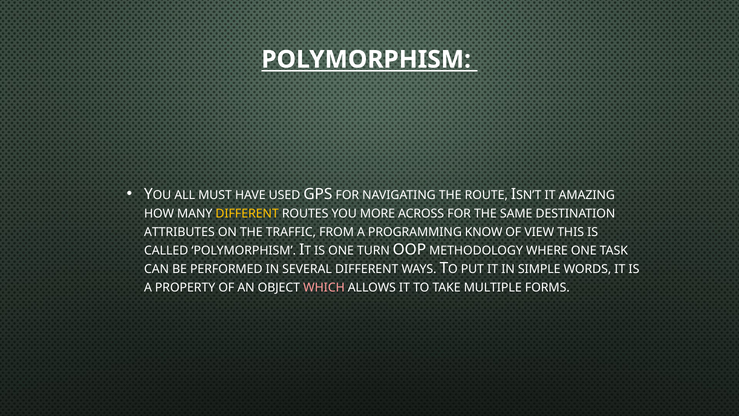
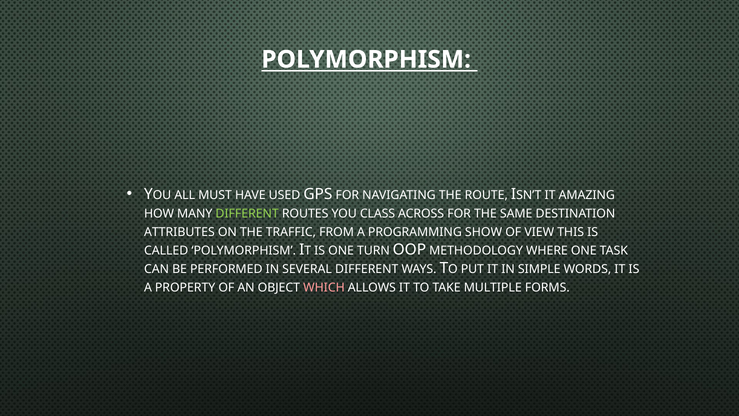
DIFFERENT at (247, 214) colour: yellow -> light green
MORE: MORE -> CLASS
KNOW: KNOW -> SHOW
